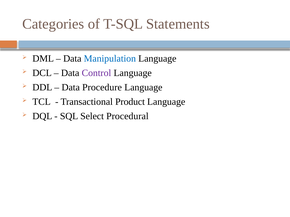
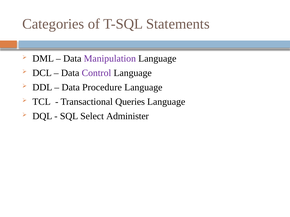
Manipulation colour: blue -> purple
Product: Product -> Queries
Procedural: Procedural -> Administer
